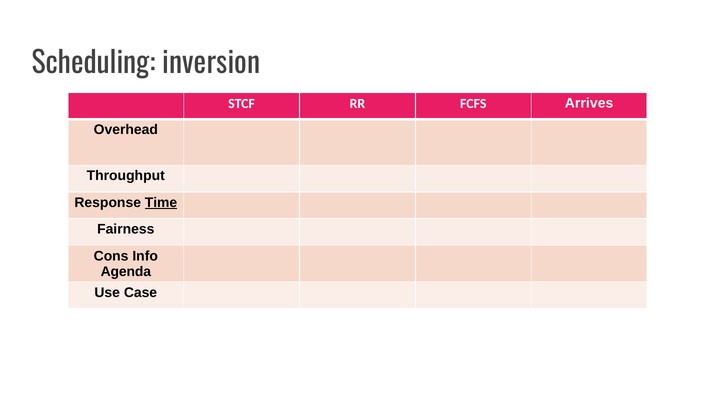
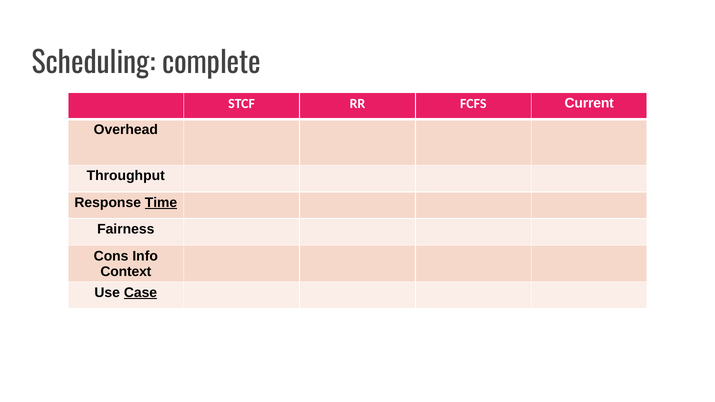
inversion: inversion -> complete
Arrives: Arrives -> Current
Agenda: Agenda -> Context
Case underline: none -> present
